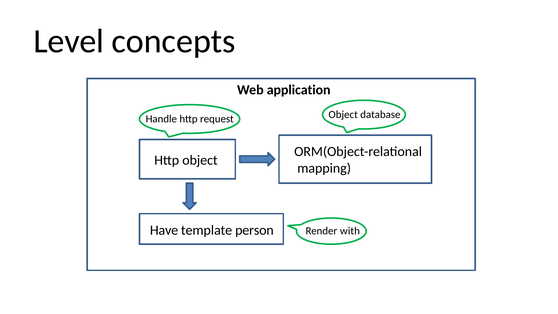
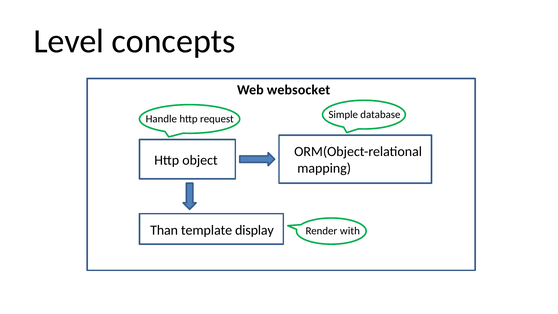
application: application -> websocket
request Object: Object -> Simple
Have: Have -> Than
person: person -> display
